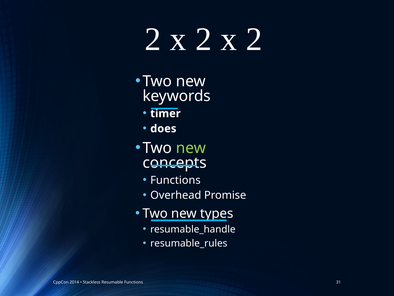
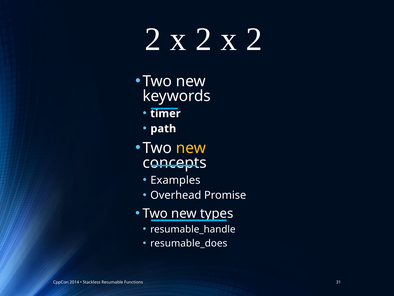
does: does -> path
new at (191, 148) colour: light green -> yellow
Functions at (175, 180): Functions -> Examples
resumable_rules: resumable_rules -> resumable_does
